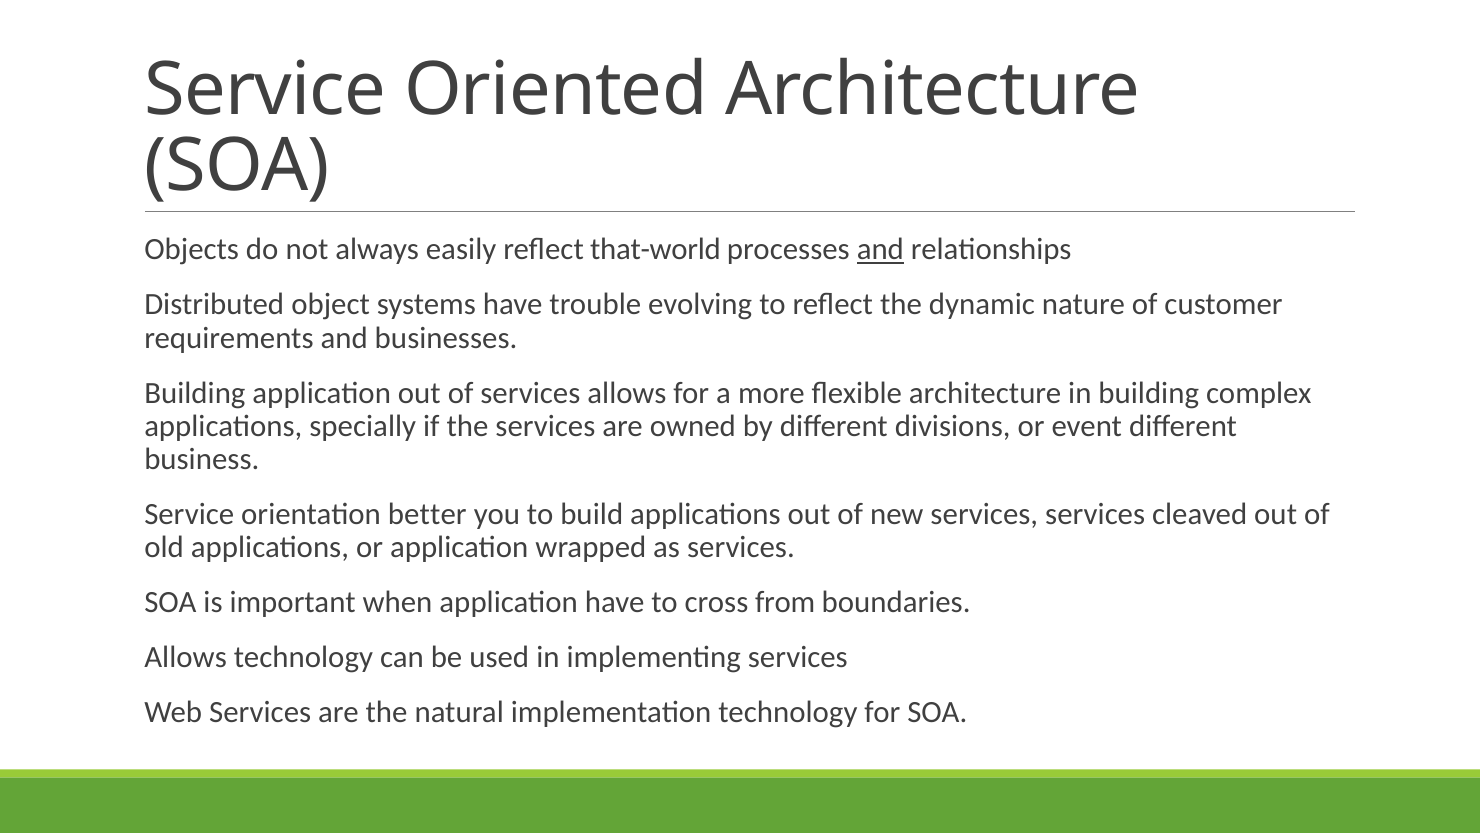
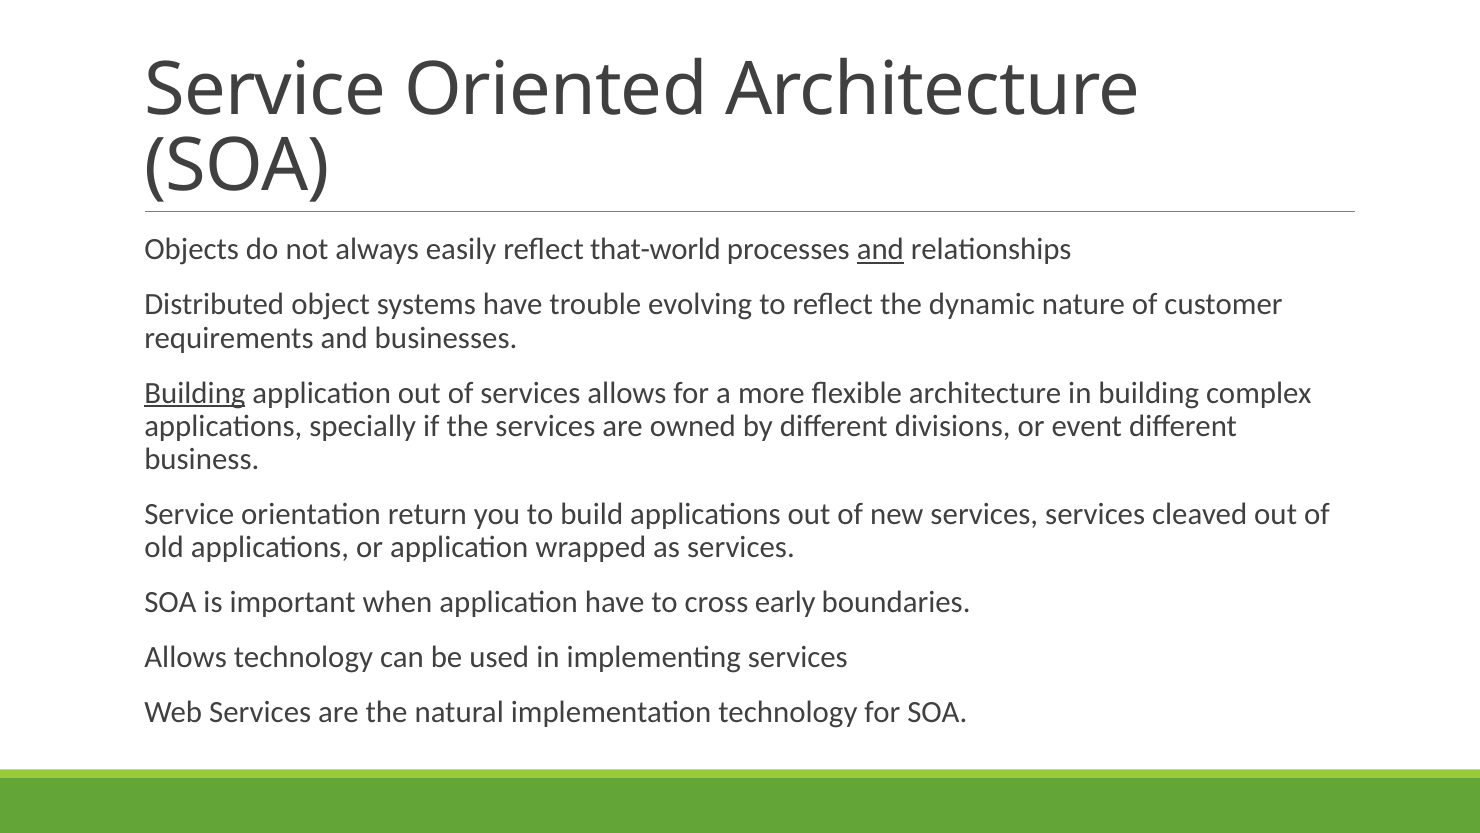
Building at (195, 393) underline: none -> present
better: better -> return
from: from -> early
